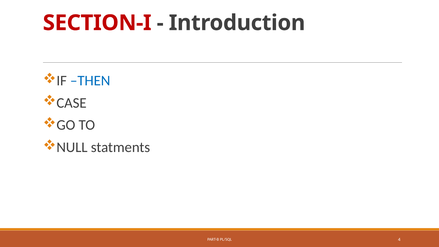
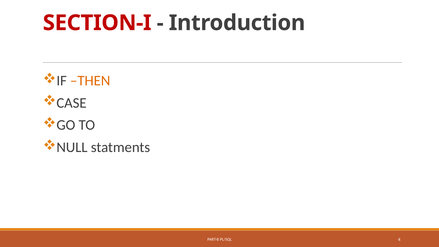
THEN colour: blue -> orange
